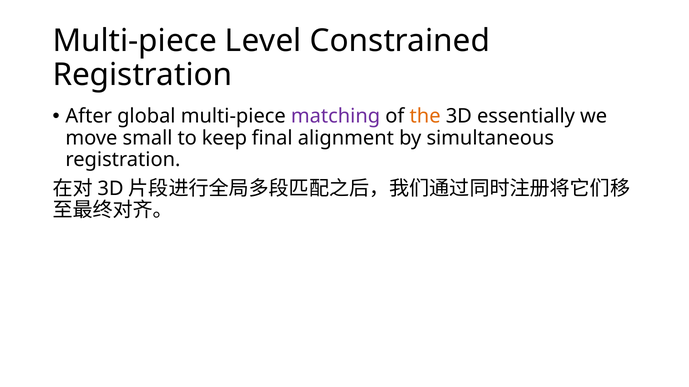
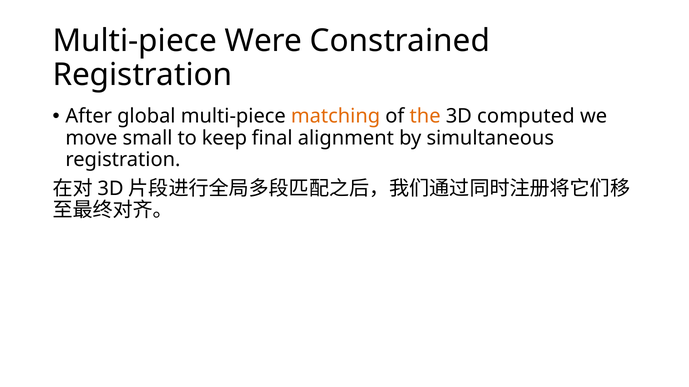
Level: Level -> Were
matching colour: purple -> orange
essentially: essentially -> computed
